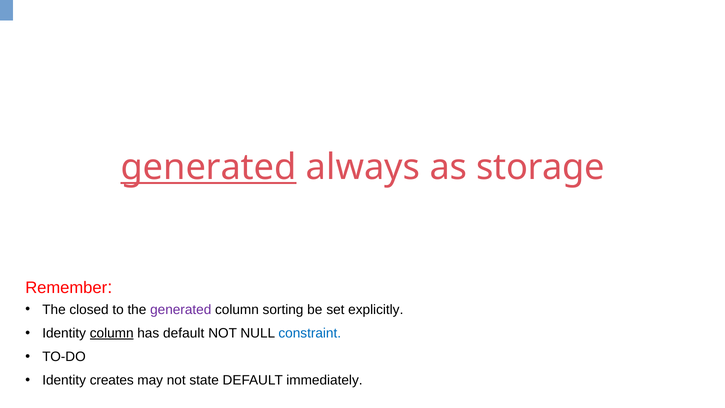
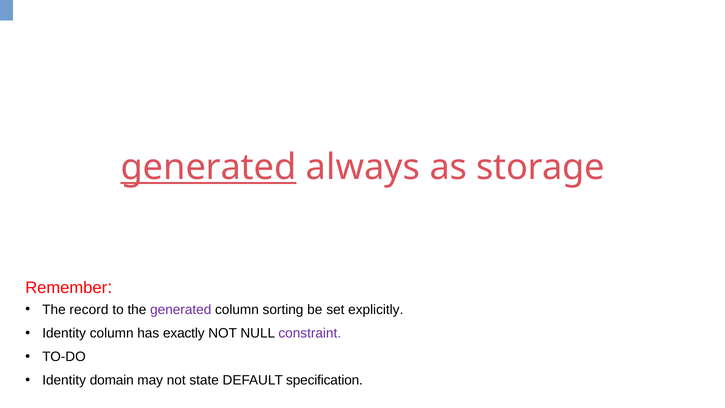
closed: closed -> record
column at (112, 333) underline: present -> none
has default: default -> exactly
constraint colour: blue -> purple
creates: creates -> domain
immediately: immediately -> specification
